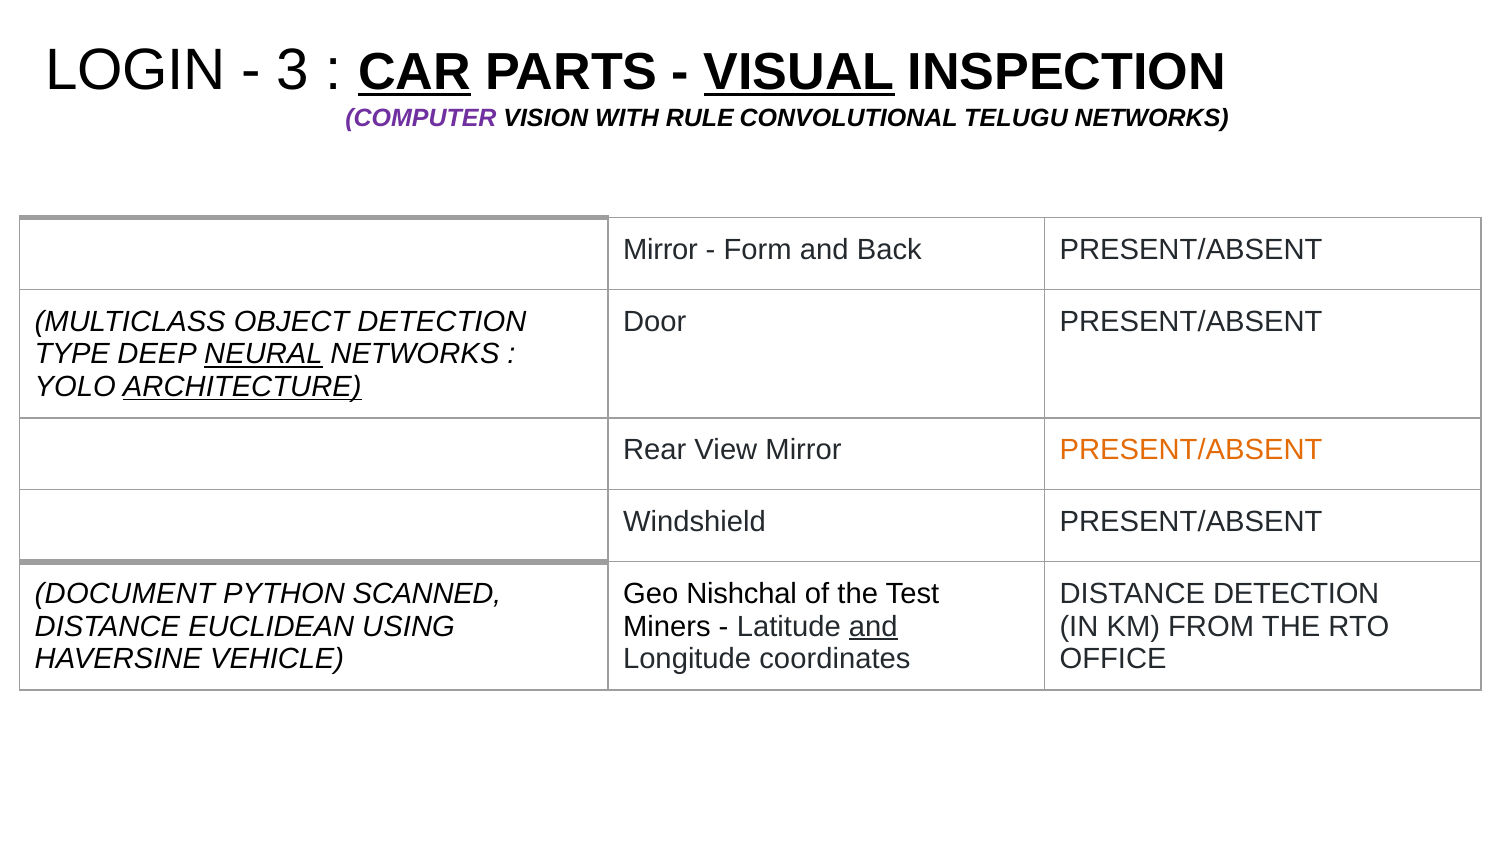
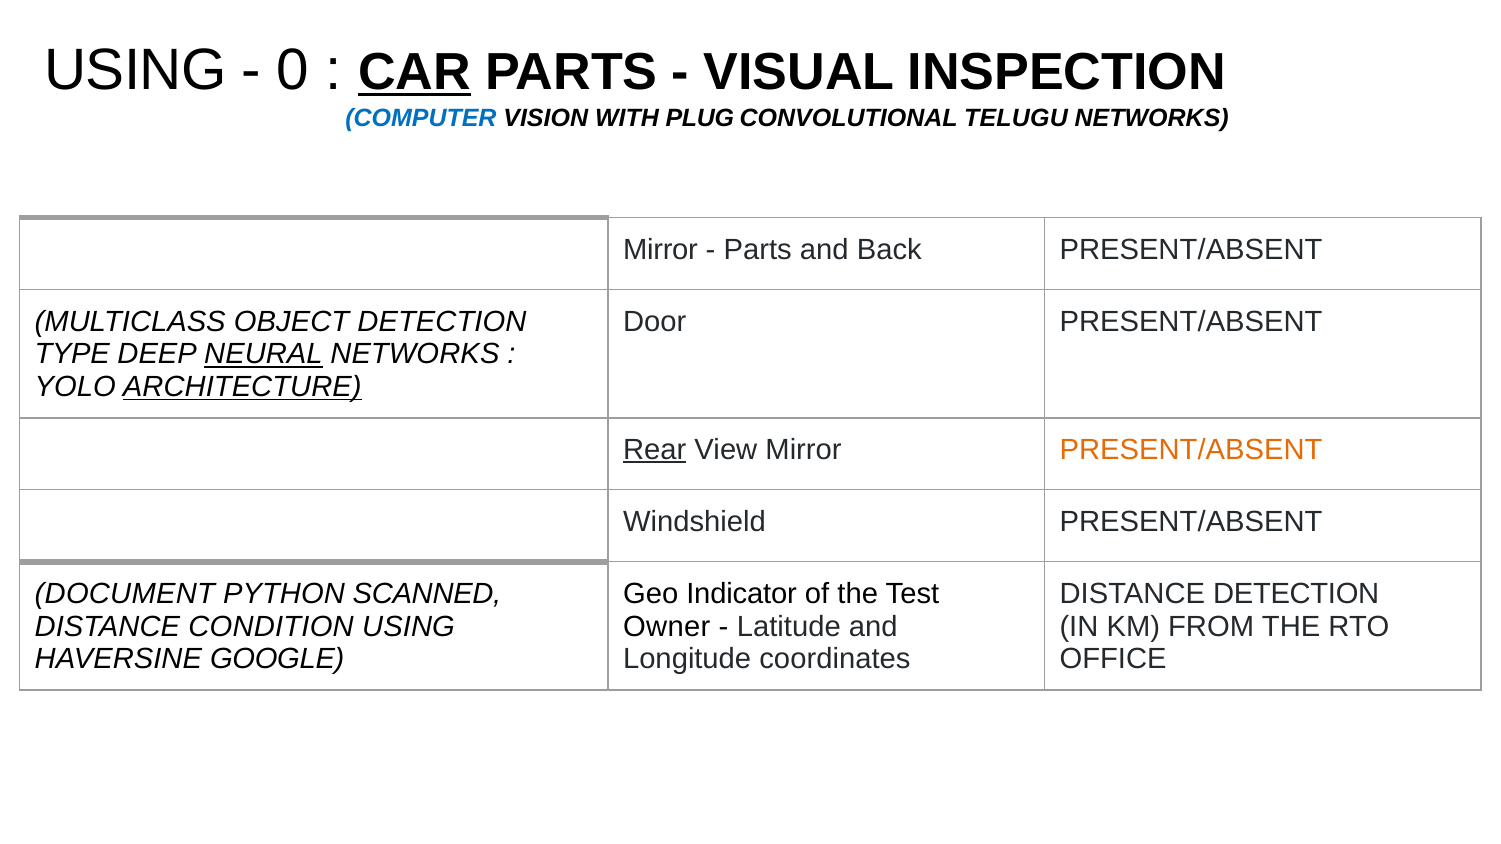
LOGIN at (135, 70): LOGIN -> USING
3: 3 -> 0
VISUAL underline: present -> none
COMPUTER colour: purple -> blue
RULE: RULE -> PLUG
Form at (758, 250): Form -> Parts
Rear underline: none -> present
Nishchal: Nishchal -> Indicator
EUCLIDEAN: EUCLIDEAN -> CONDITION
Miners: Miners -> Owner
and at (873, 627) underline: present -> none
VEHICLE: VEHICLE -> GOOGLE
